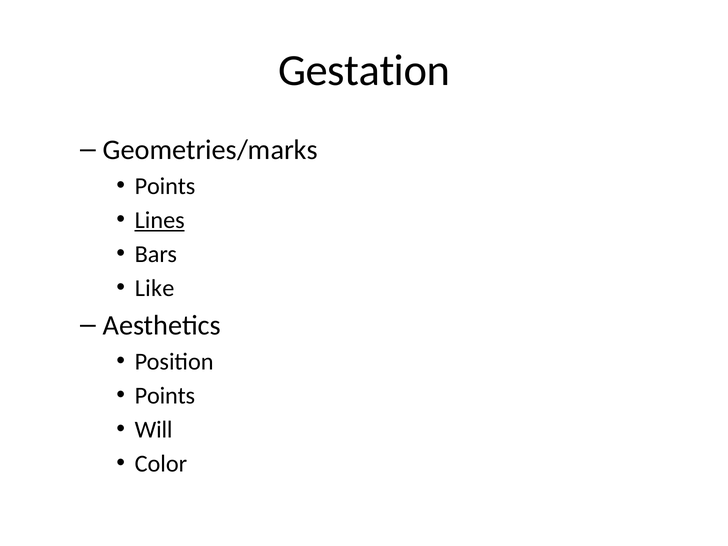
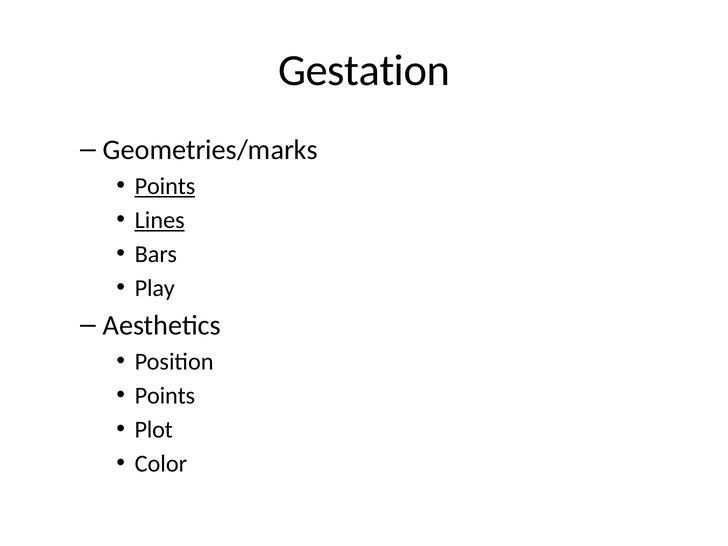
Points at (165, 186) underline: none -> present
Like: Like -> Play
Will: Will -> Plot
